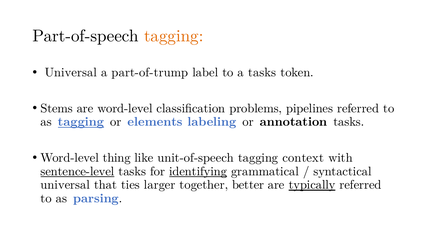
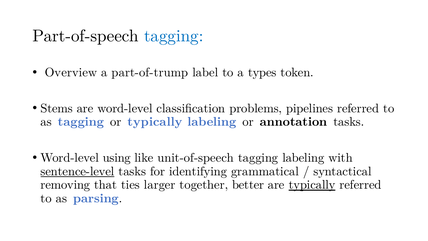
tagging at (174, 36) colour: orange -> blue
Universal at (71, 72): Universal -> Overview
a tasks: tasks -> types
tagging at (81, 122) underline: present -> none
or elements: elements -> typically
thing: thing -> using
tagging context: context -> labeling
identifying underline: present -> none
universal at (65, 185): universal -> removing
